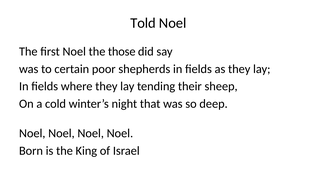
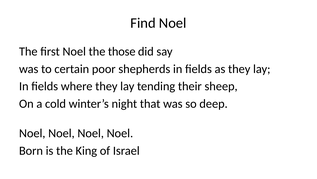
Told: Told -> Find
